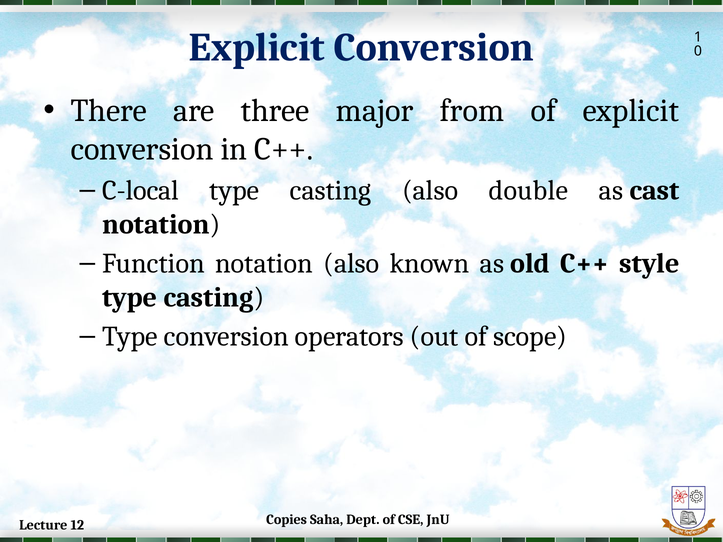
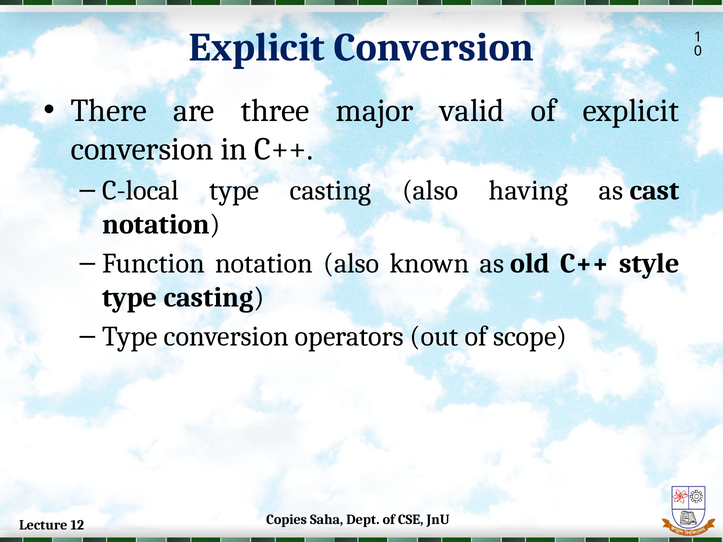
from: from -> valid
double: double -> having
